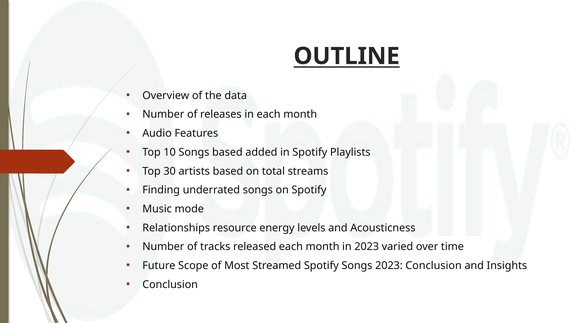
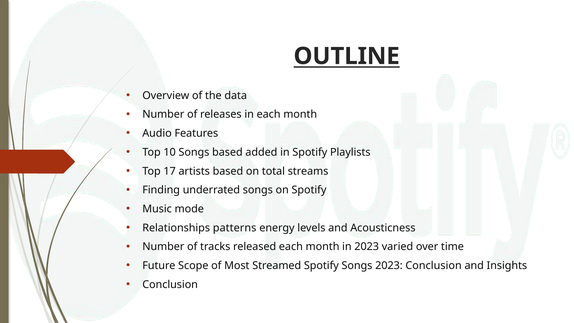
30: 30 -> 17
resource: resource -> patterns
